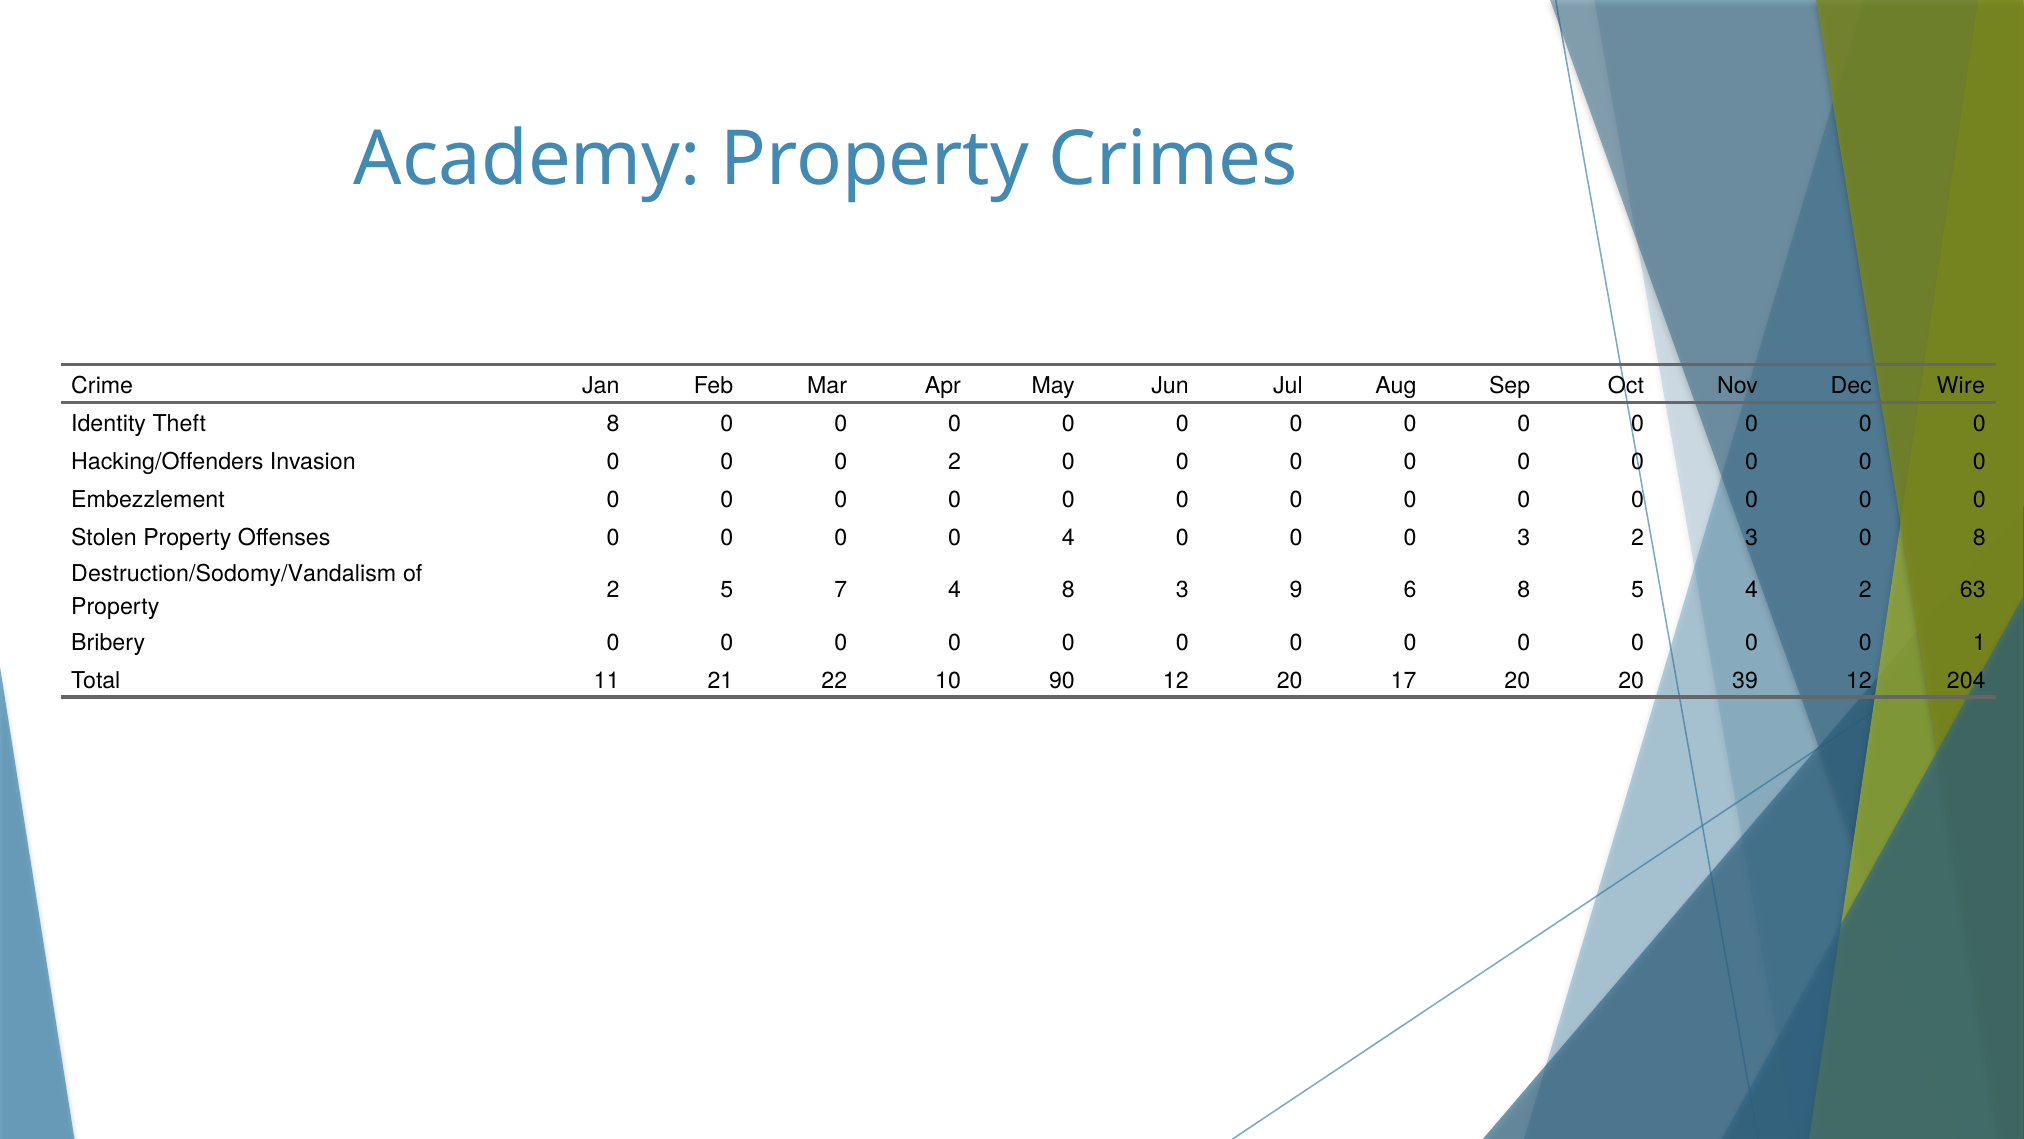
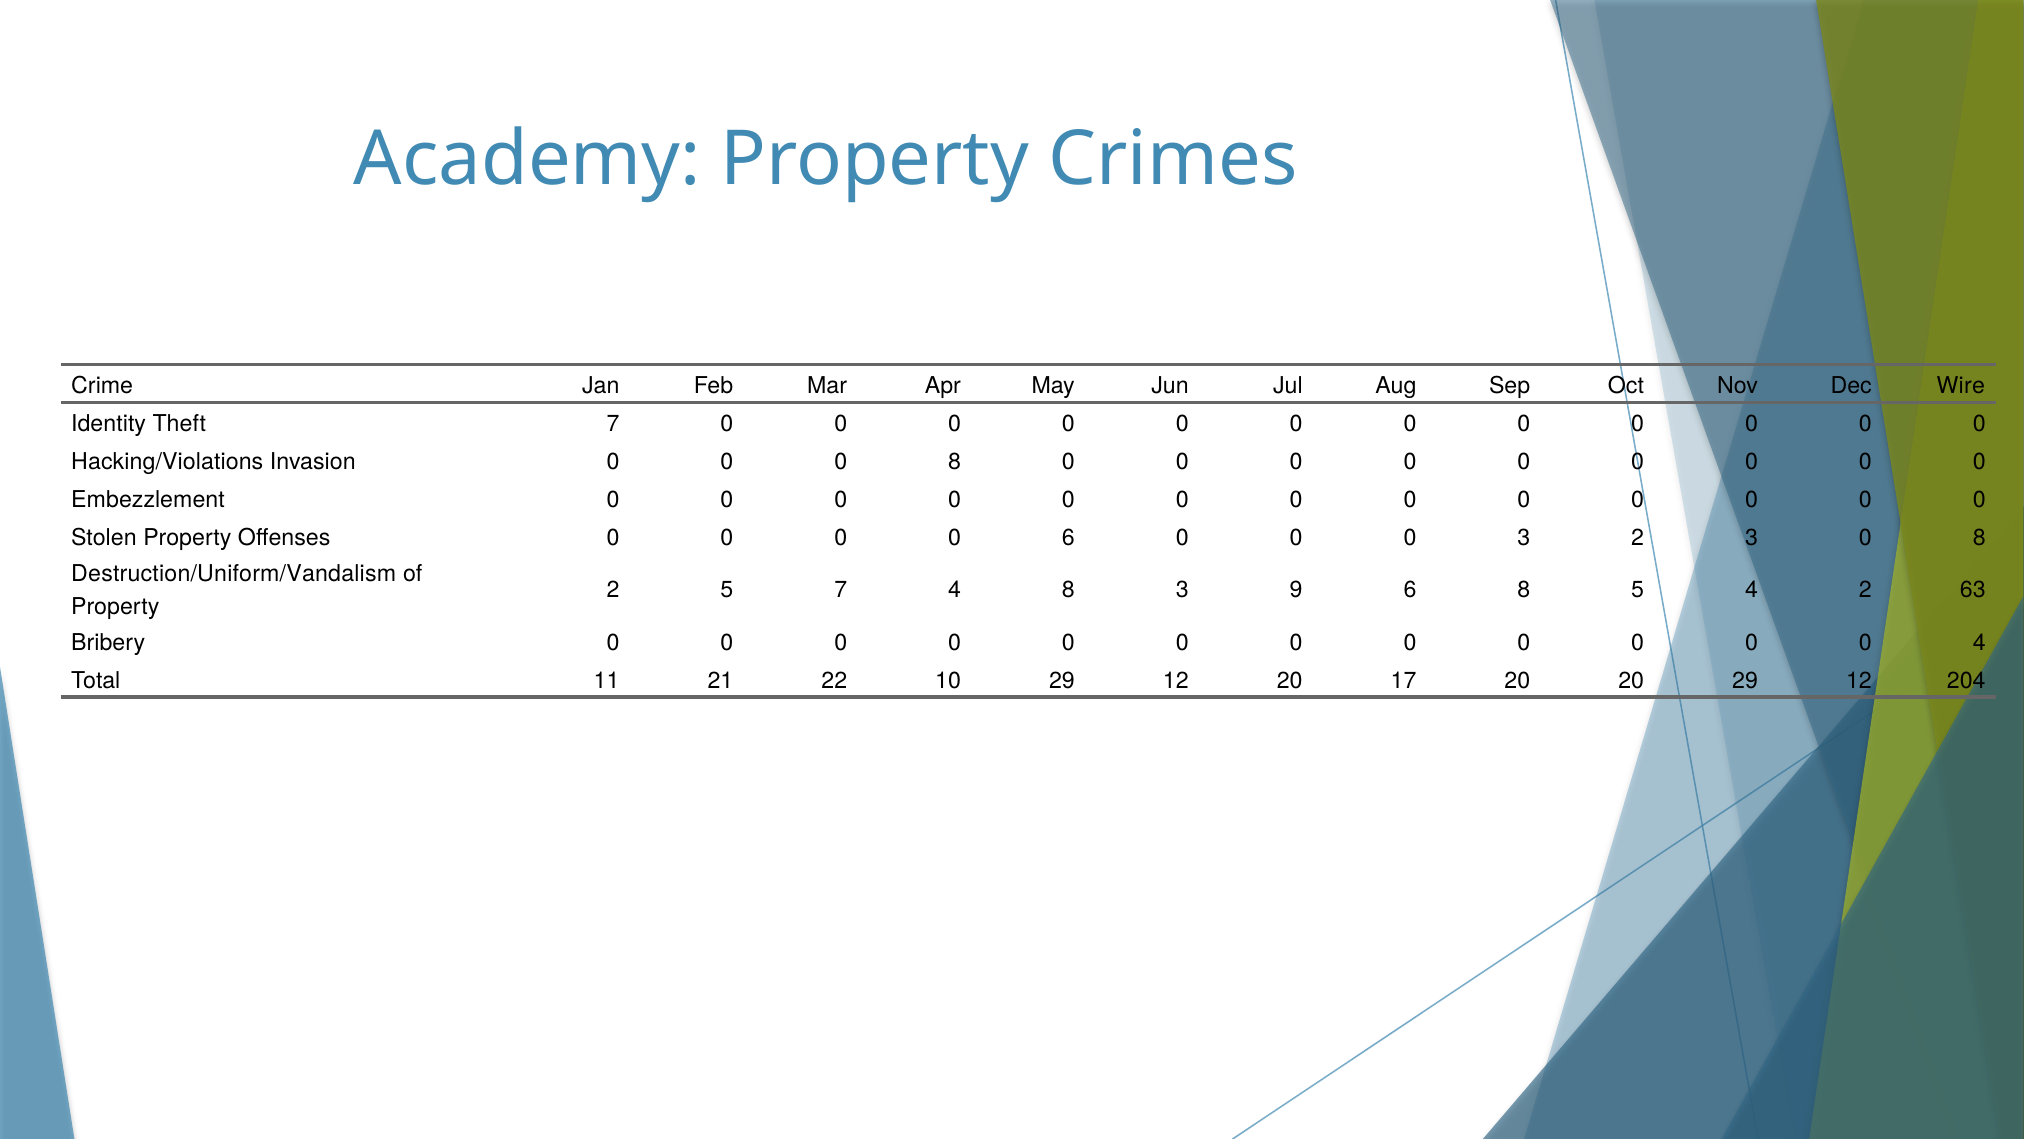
Theft 8: 8 -> 7
Hacking/Offenders: Hacking/Offenders -> Hacking/Violations
0 0 2: 2 -> 8
0 4: 4 -> 6
Destruction/Sodomy/Vandalism: Destruction/Sodomy/Vandalism -> Destruction/Uniform/Vandalism
0 1: 1 -> 4
10 90: 90 -> 29
20 39: 39 -> 29
